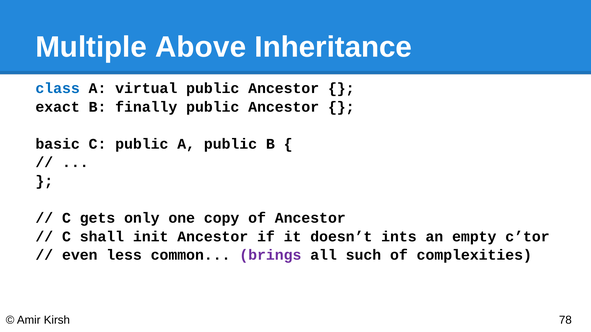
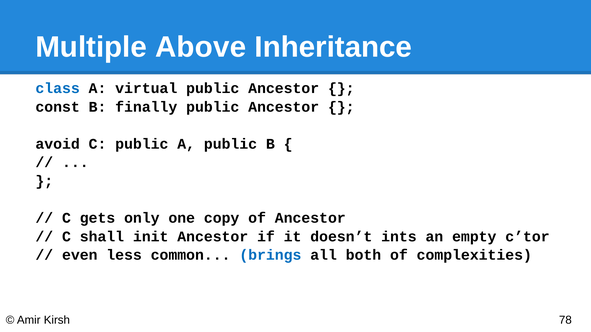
exact: exact -> const
basic: basic -> avoid
brings colour: purple -> blue
such: such -> both
